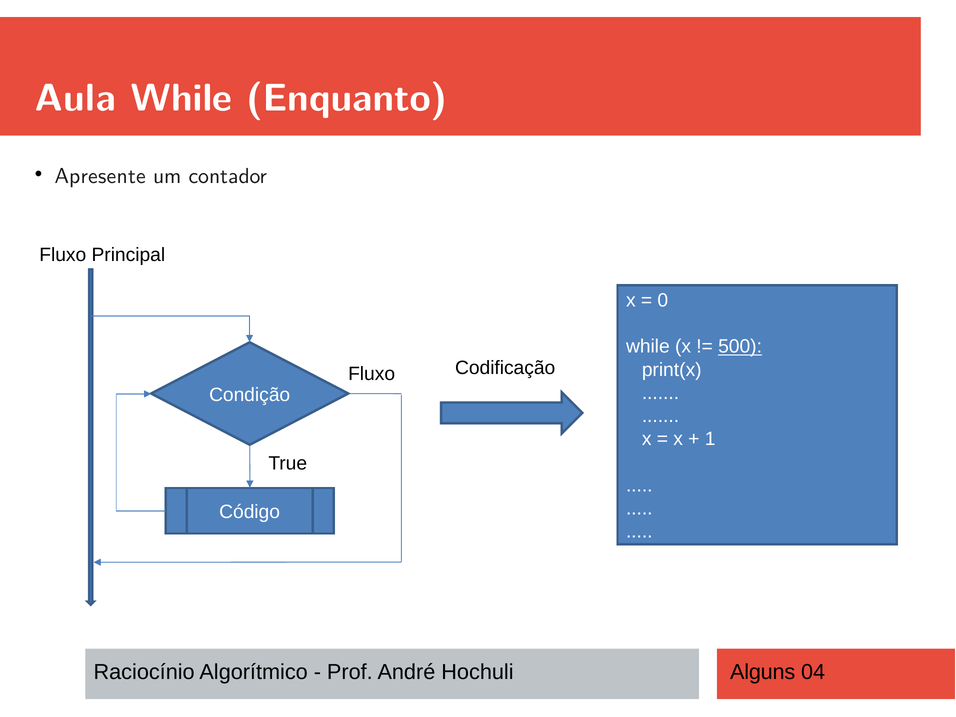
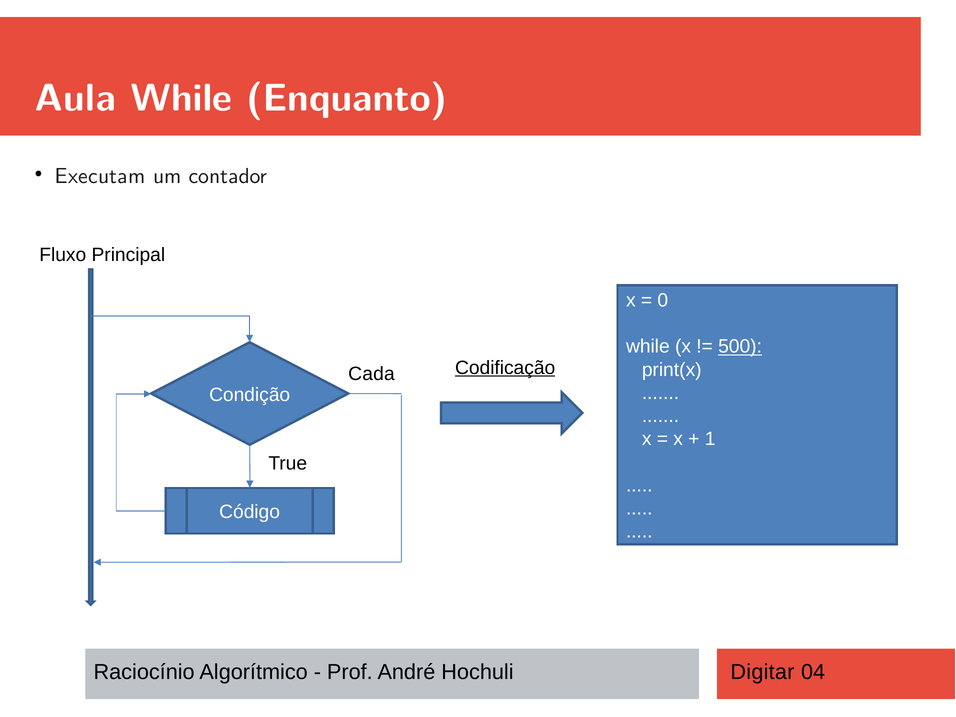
Apresente: Apresente -> Executam
Codificação underline: none -> present
Fluxo at (372, 374): Fluxo -> Cada
Alguns: Alguns -> Digitar
